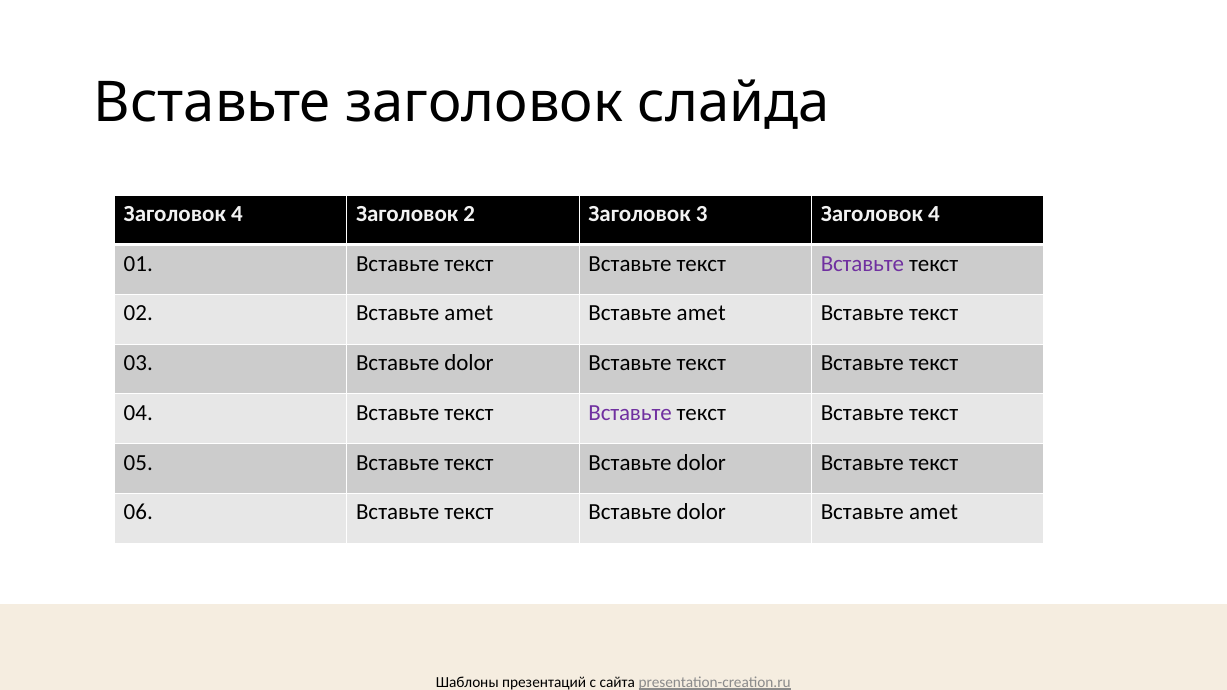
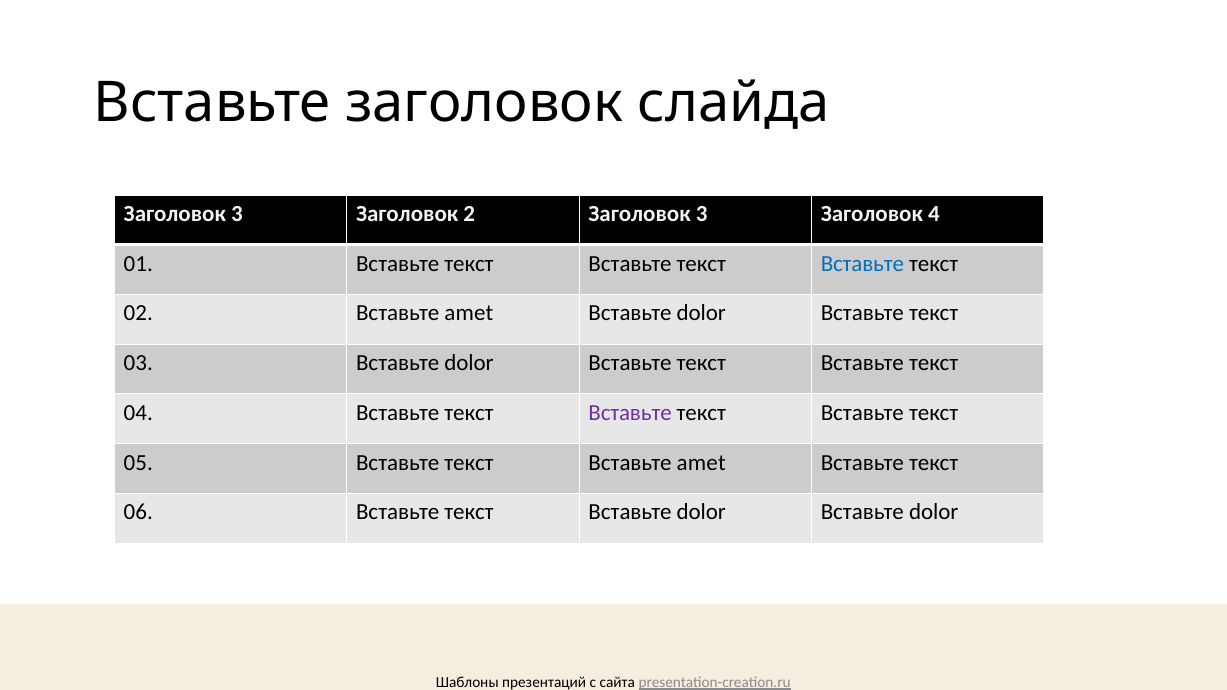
4 at (237, 214): 4 -> 3
Вставьте at (862, 264) colour: purple -> blue
amet at (701, 313): amet -> dolor
dolor at (701, 463): dolor -> amet
amet at (934, 512): amet -> dolor
